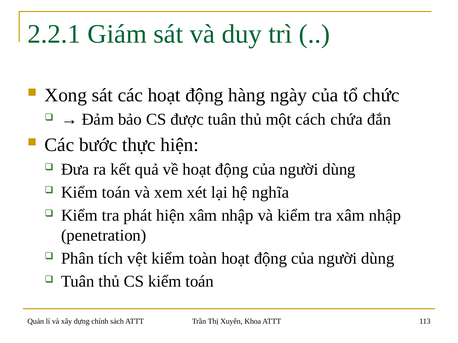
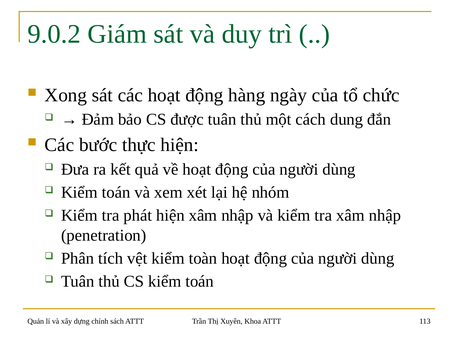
2.2.1: 2.2.1 -> 9.0.2
chứa: chứa -> dung
nghĩa: nghĩa -> nhóm
